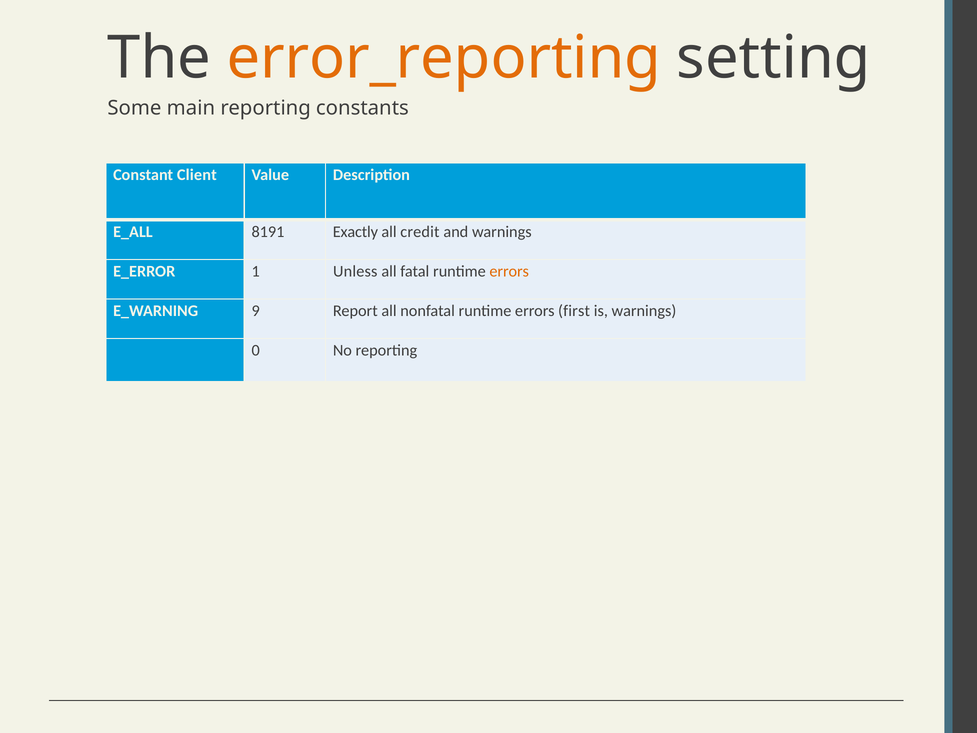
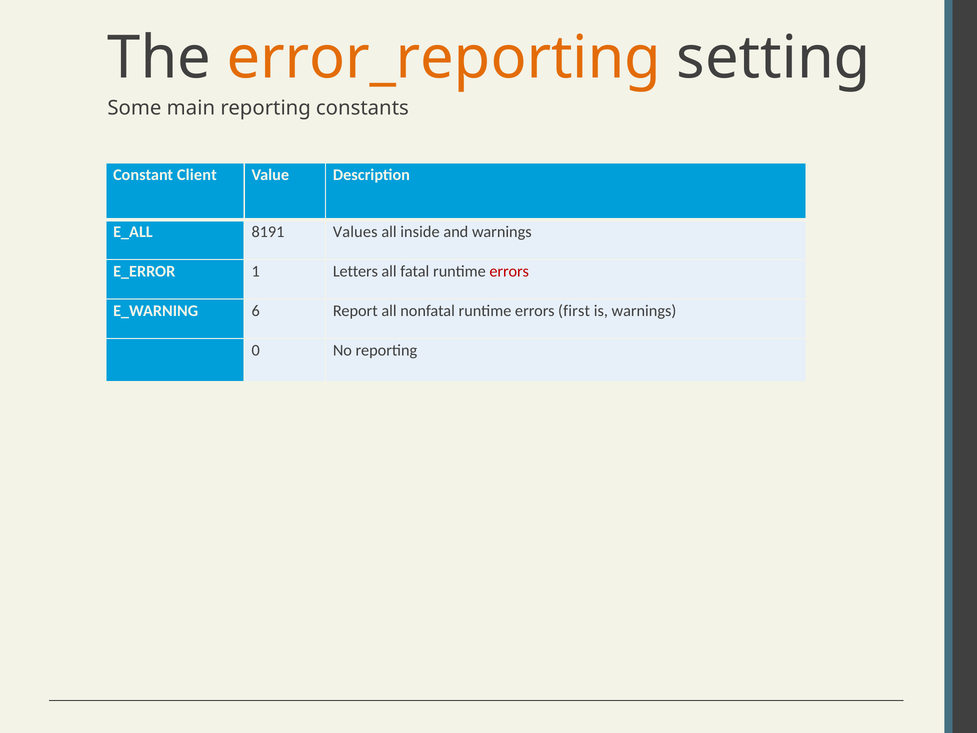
Exactly: Exactly -> Values
credit: credit -> inside
Unless: Unless -> Letters
errors at (509, 271) colour: orange -> red
9: 9 -> 6
